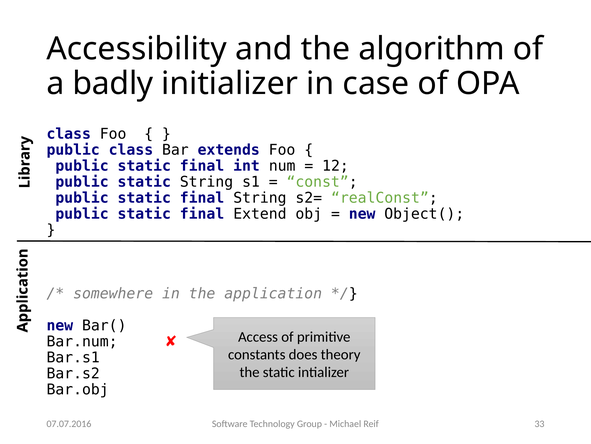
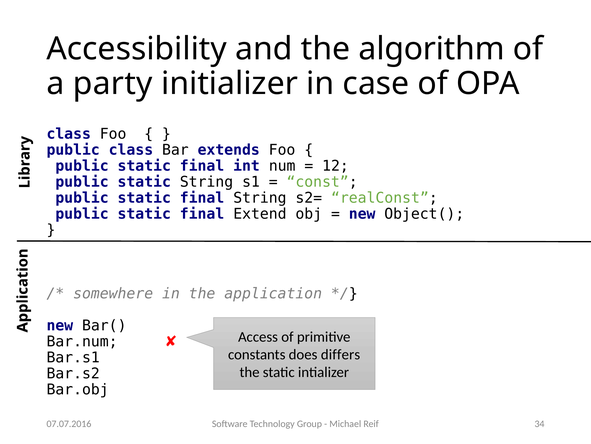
badly: badly -> party
theory: theory -> differs
33: 33 -> 34
